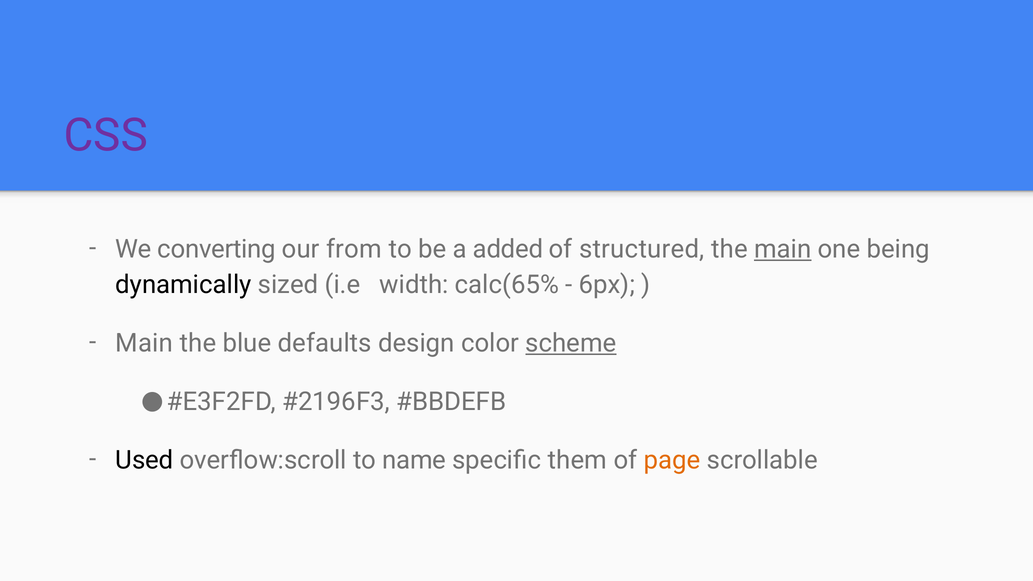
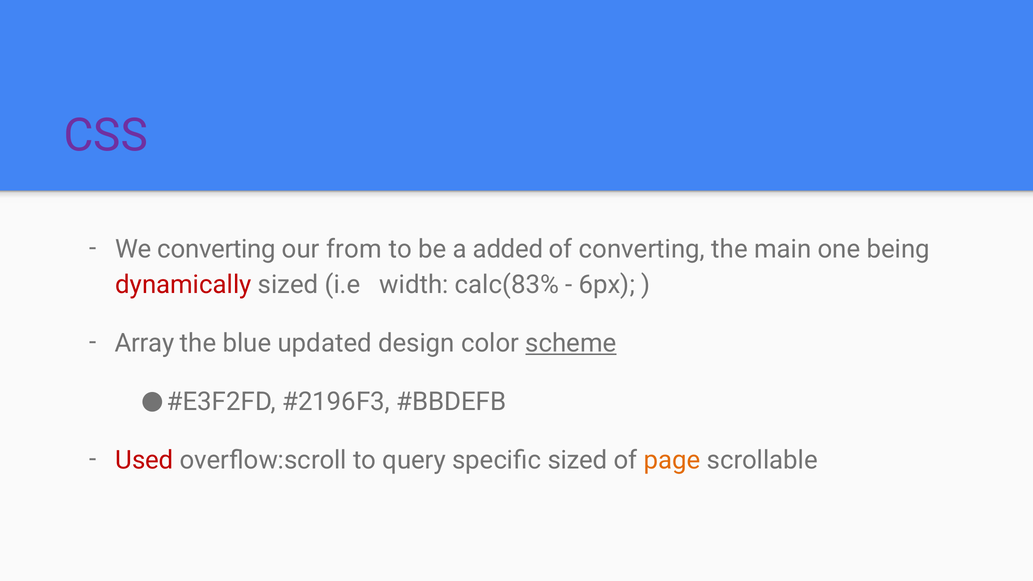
of structured: structured -> converting
main at (783, 249) underline: present -> none
dynamically colour: black -> red
calc(65%: calc(65% -> calc(83%
Main at (144, 343): Main -> Array
defaults: defaults -> updated
Used colour: black -> red
name: name -> query
specific them: them -> sized
